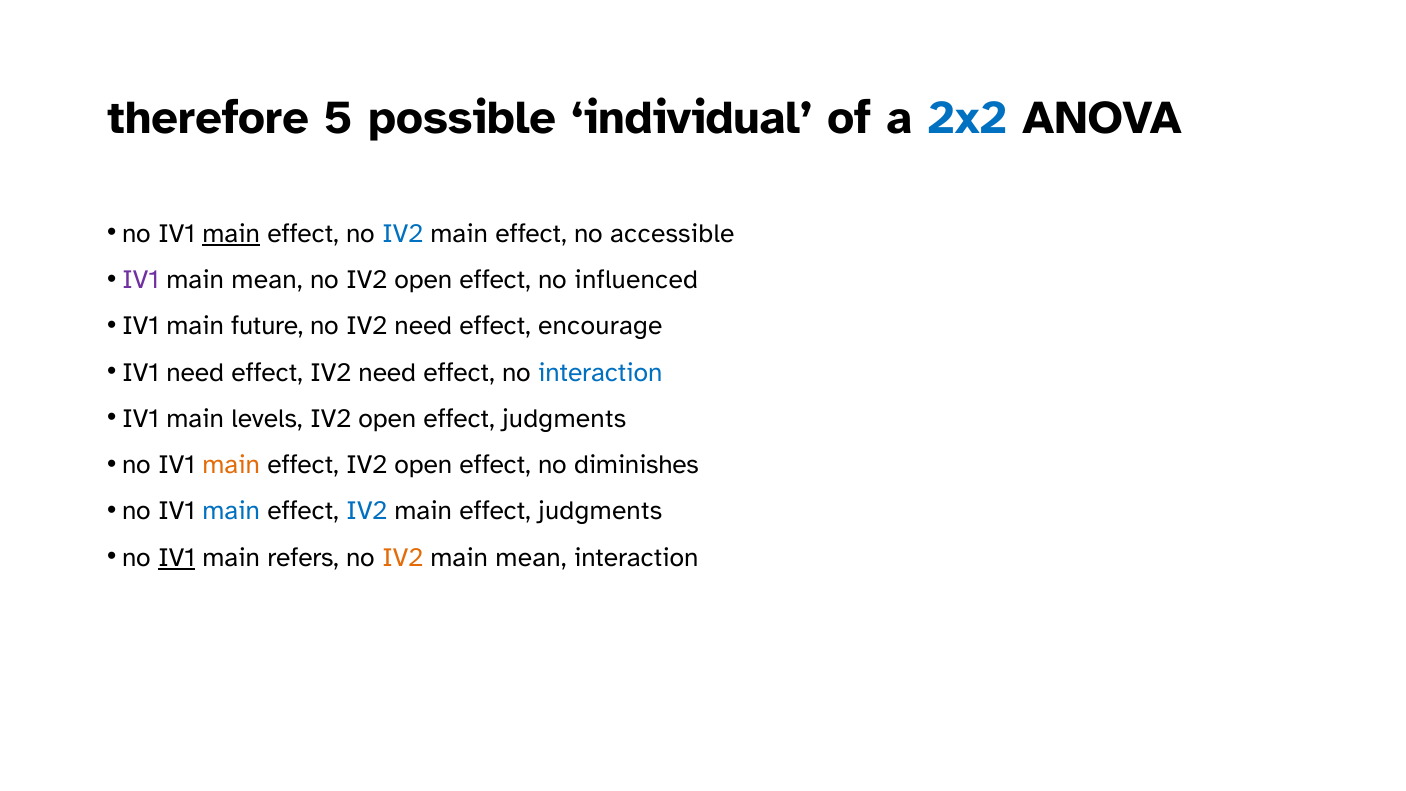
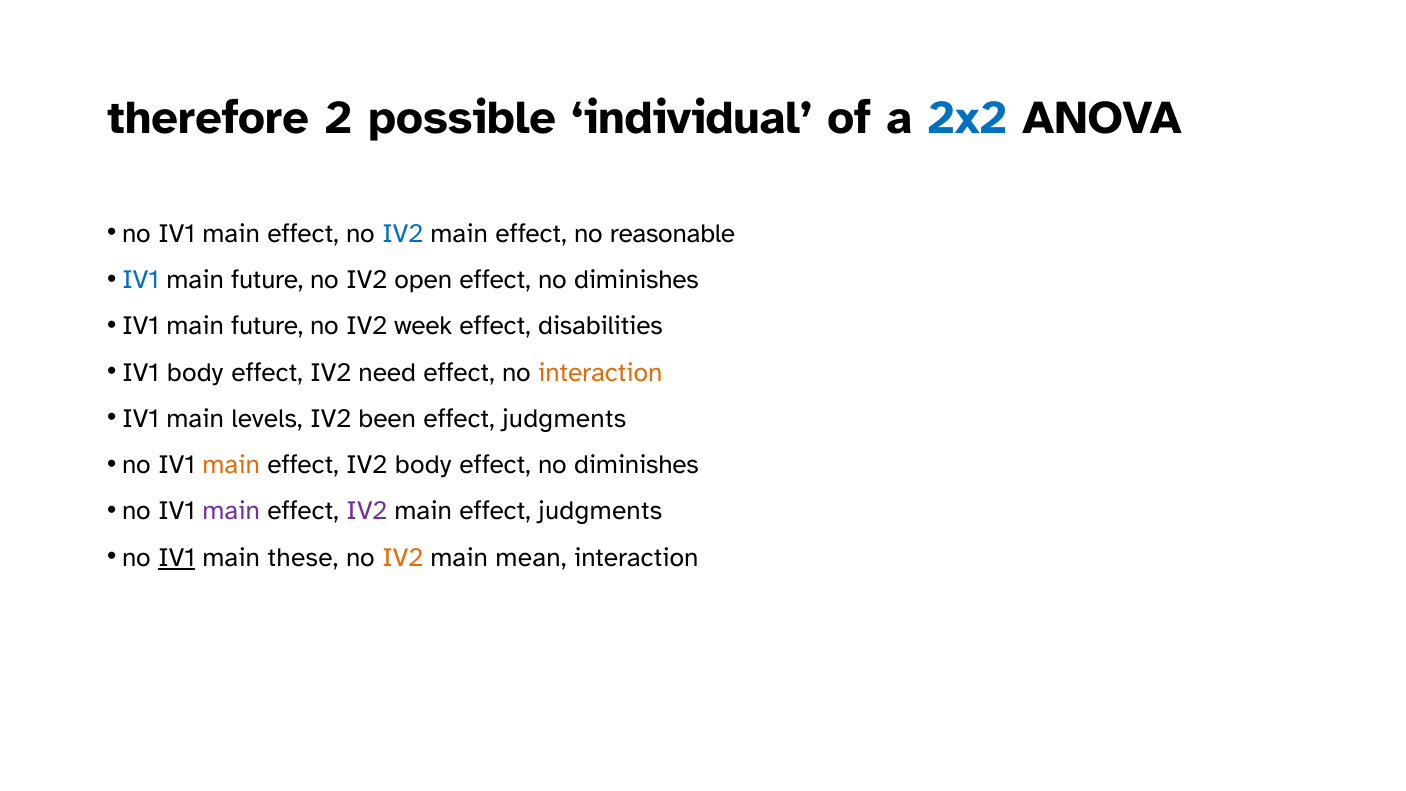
5: 5 -> 2
main at (231, 233) underline: present -> none
accessible: accessible -> reasonable
IV1 at (141, 280) colour: purple -> blue
mean at (267, 280): mean -> future
influenced at (636, 280): influenced -> diminishes
no IV2 need: need -> week
encourage: encourage -> disabilities
IV1 need: need -> body
interaction at (600, 372) colour: blue -> orange
open at (387, 419): open -> been
effect IV2 open: open -> body
main at (231, 511) colour: blue -> purple
IV2 at (367, 511) colour: blue -> purple
refers: refers -> these
